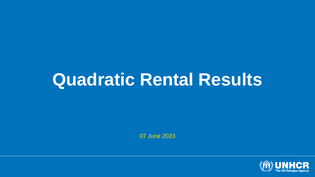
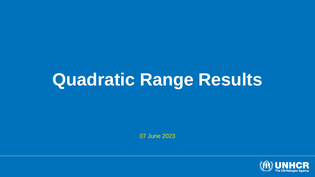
Rental: Rental -> Range
